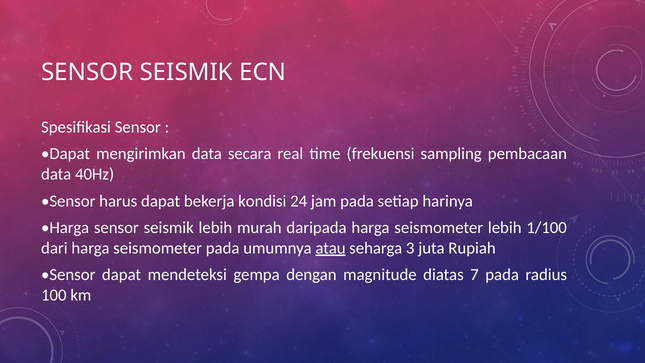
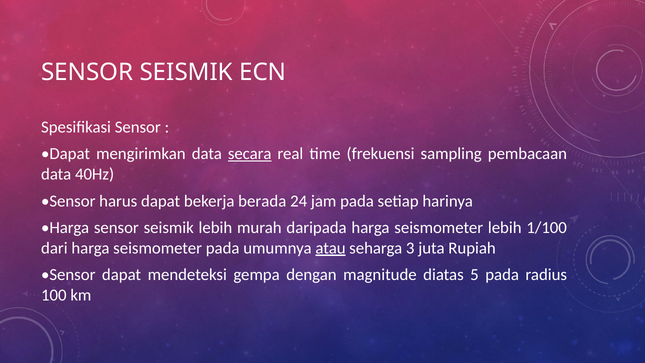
secara underline: none -> present
kondisi: kondisi -> berada
7: 7 -> 5
